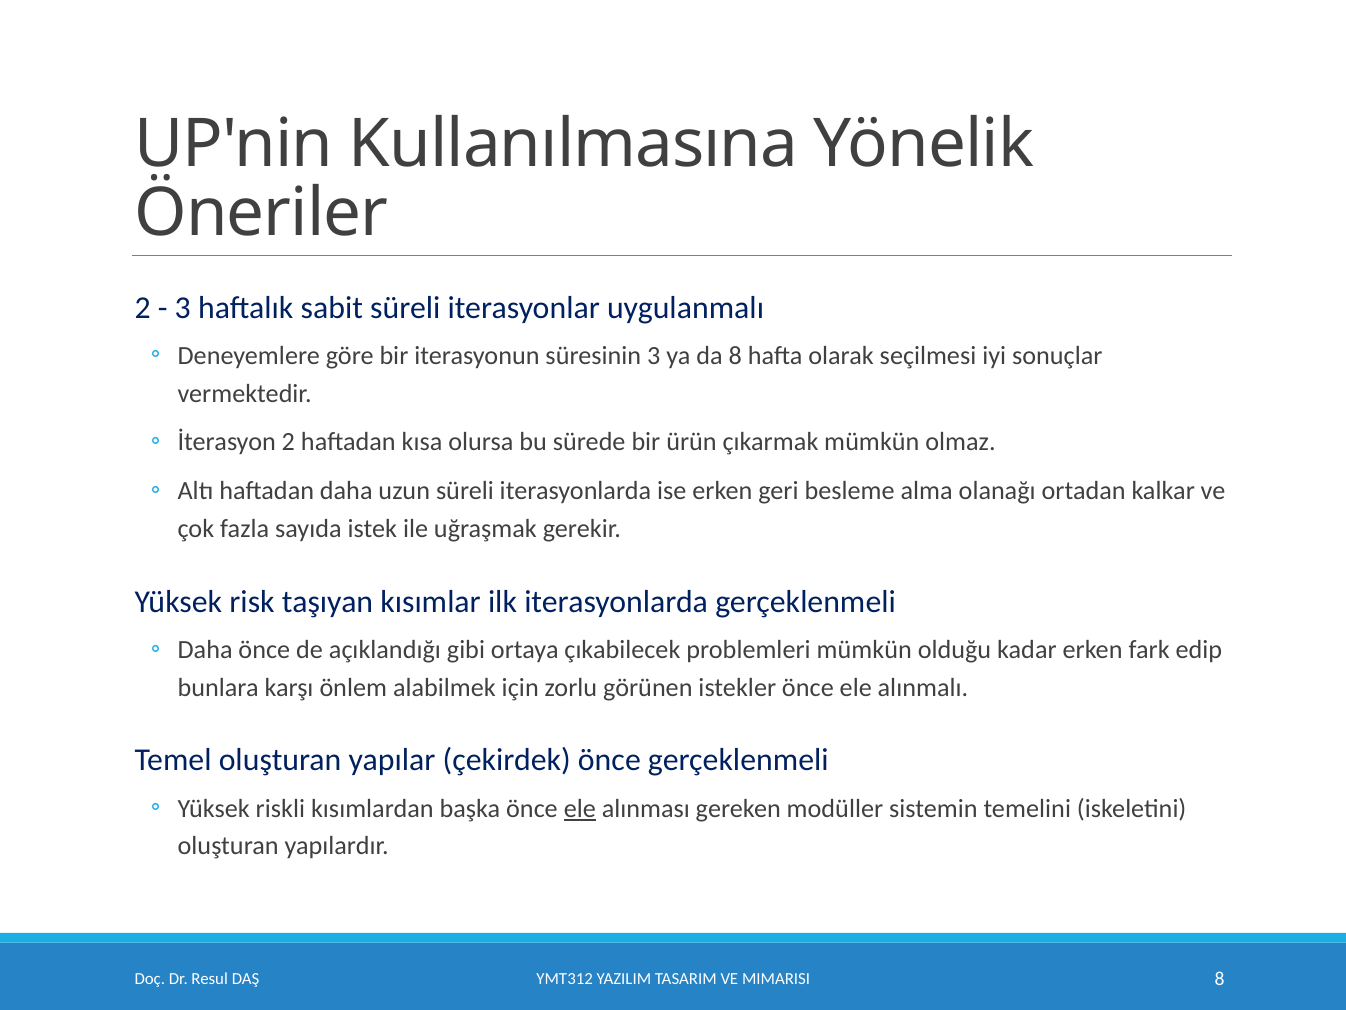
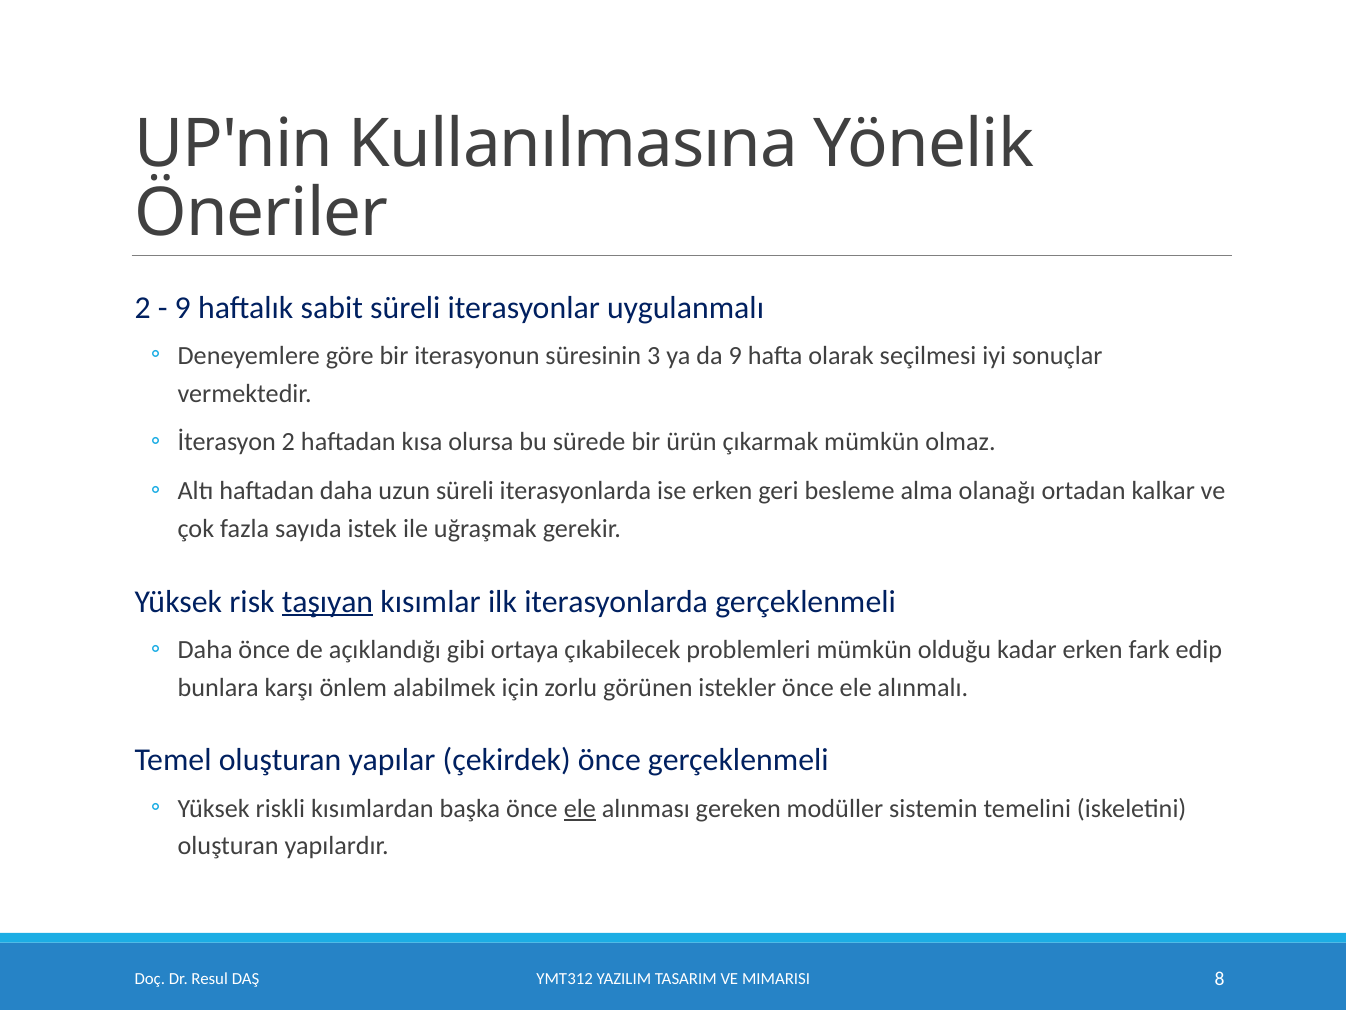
3 at (183, 307): 3 -> 9
da 8: 8 -> 9
taşıyan underline: none -> present
